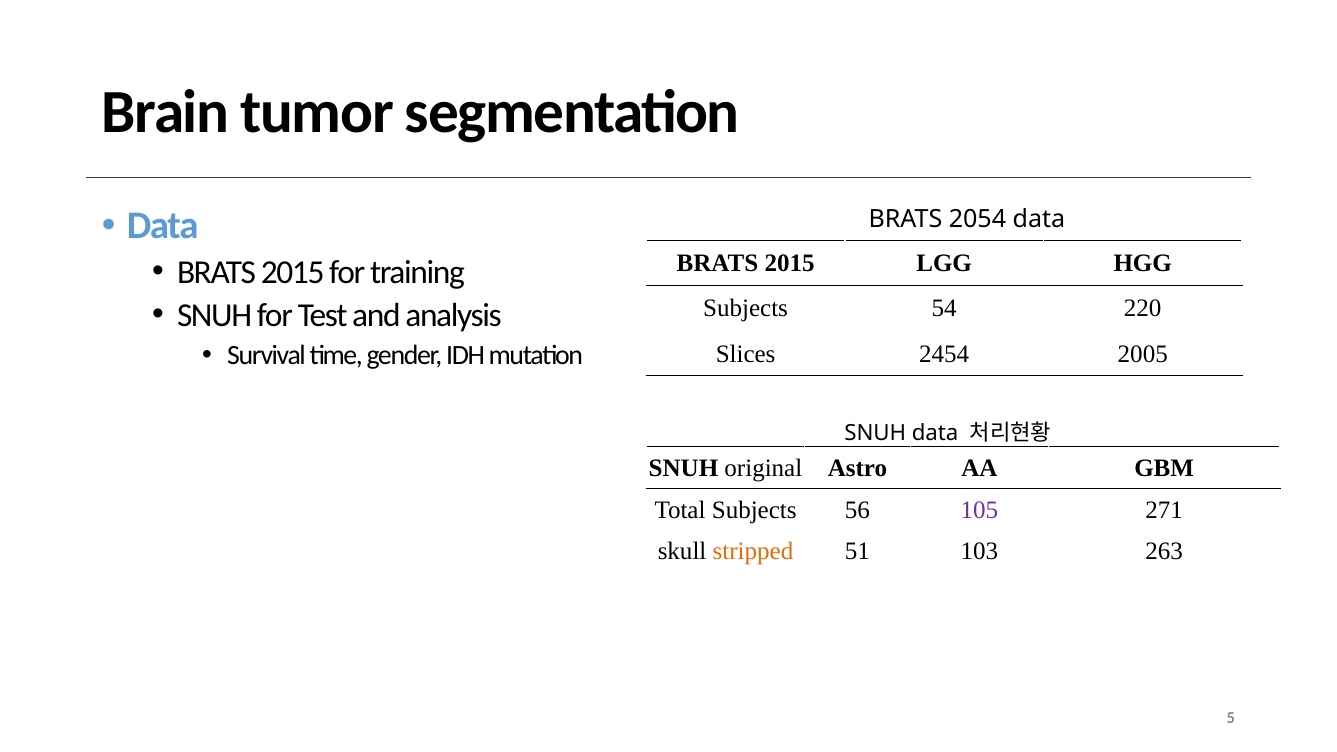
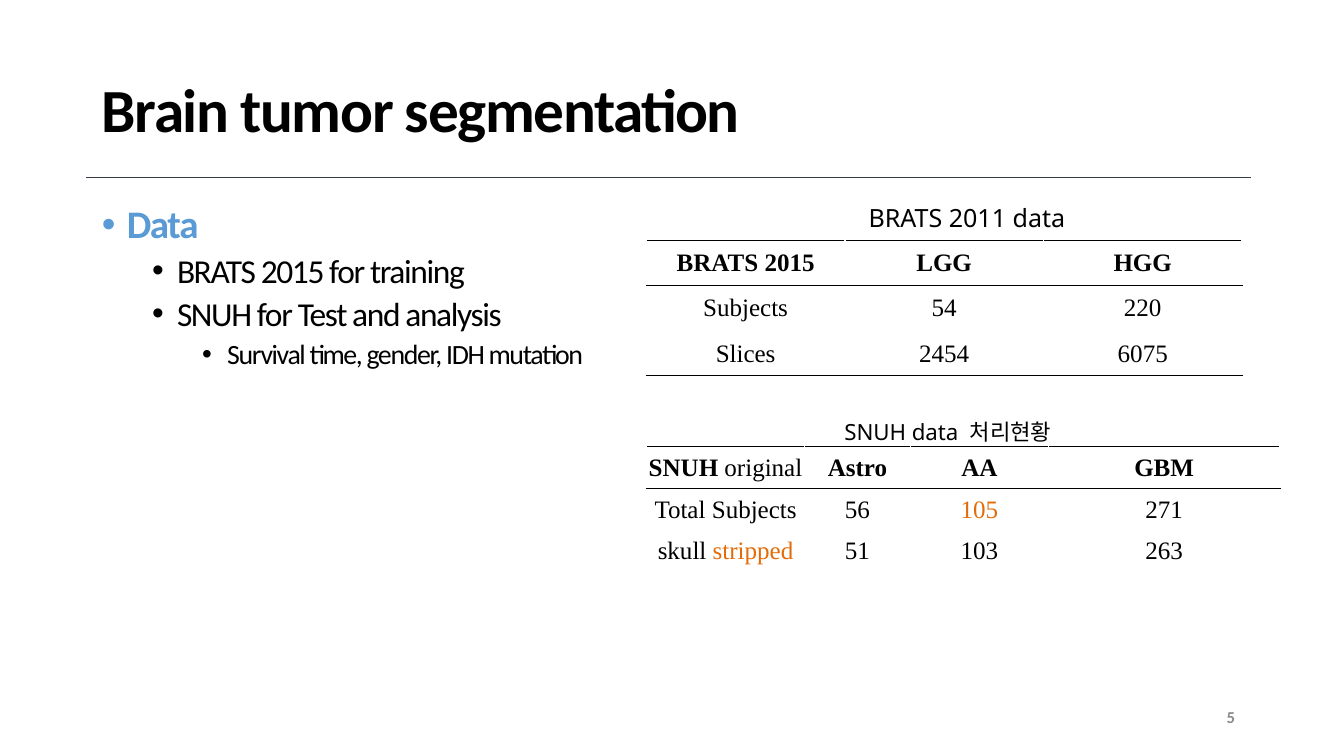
2054: 2054 -> 2011
2005: 2005 -> 6075
105 colour: purple -> orange
